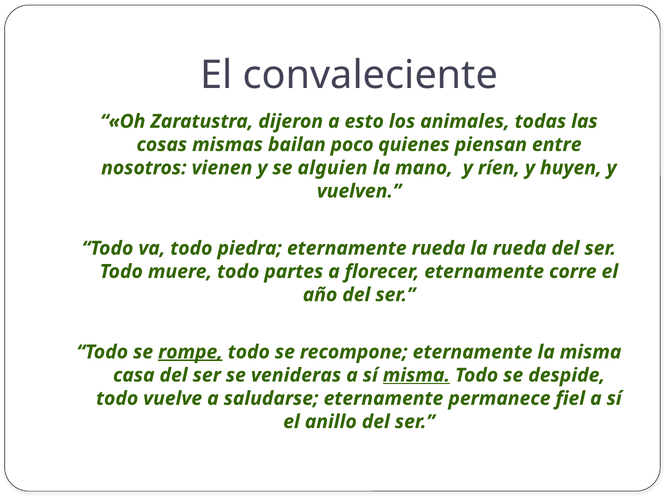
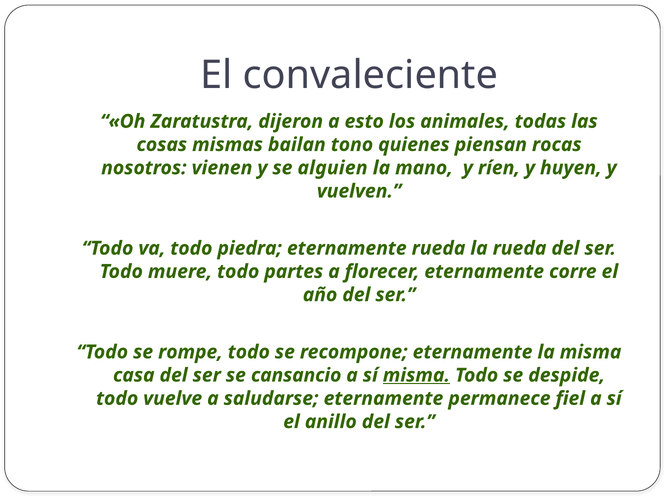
poco: poco -> tono
entre: entre -> rocas
rompe underline: present -> none
venideras: venideras -> cansancio
